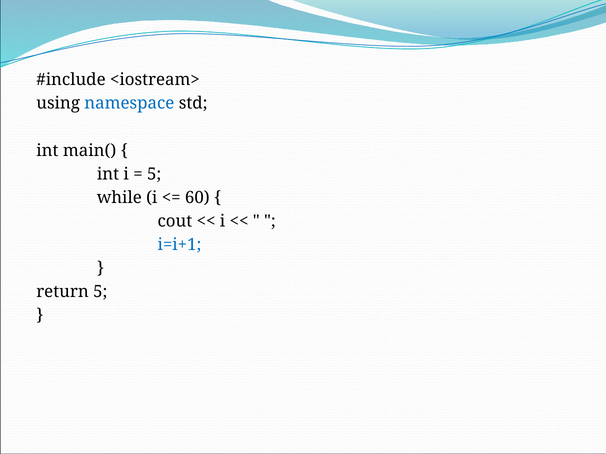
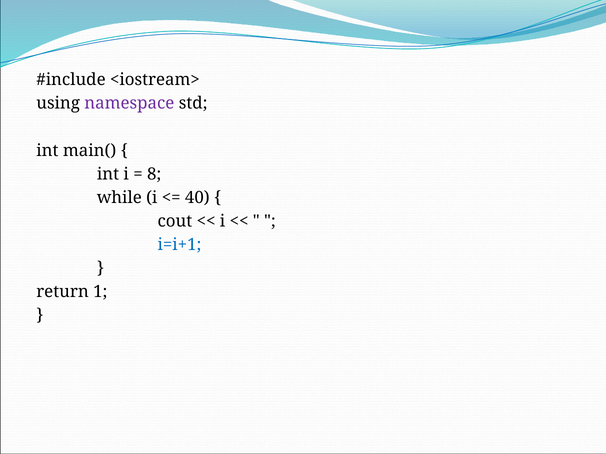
namespace colour: blue -> purple
5 at (154, 174): 5 -> 8
60: 60 -> 40
return 5: 5 -> 1
